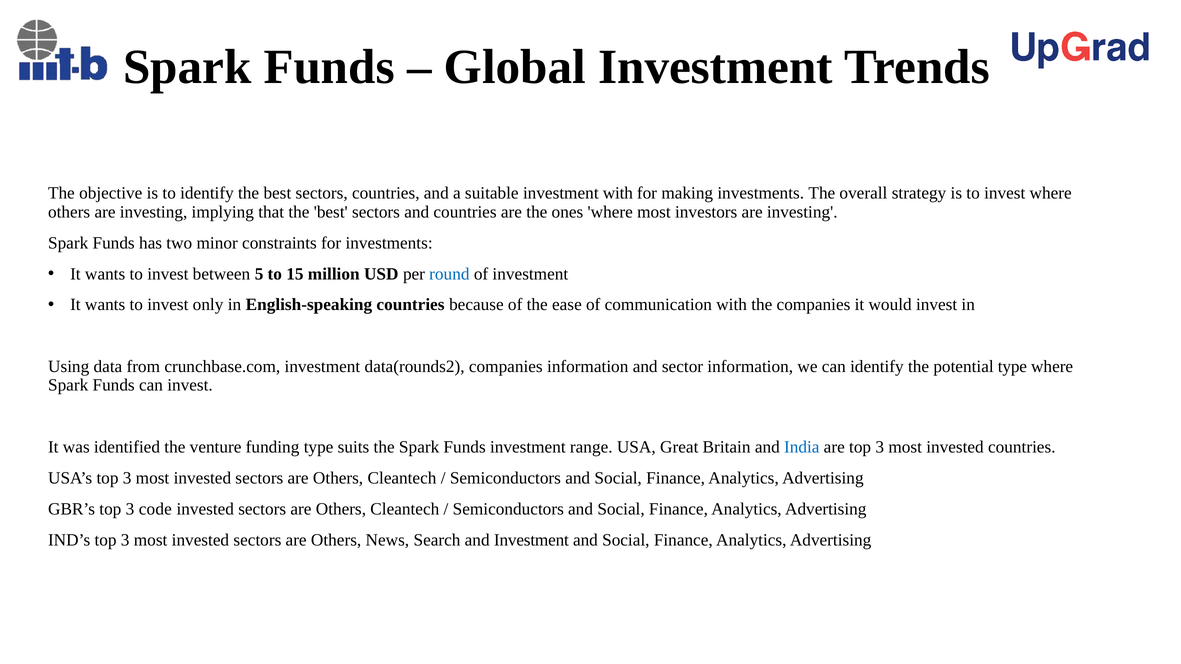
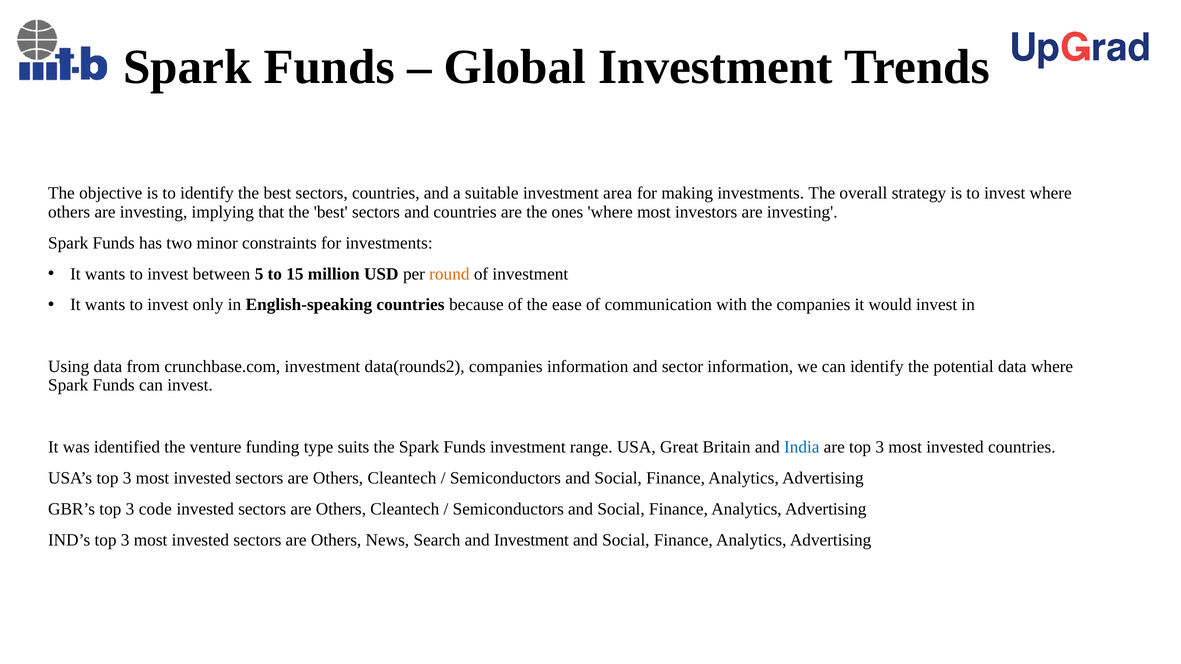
investment with: with -> area
round colour: blue -> orange
potential type: type -> data
